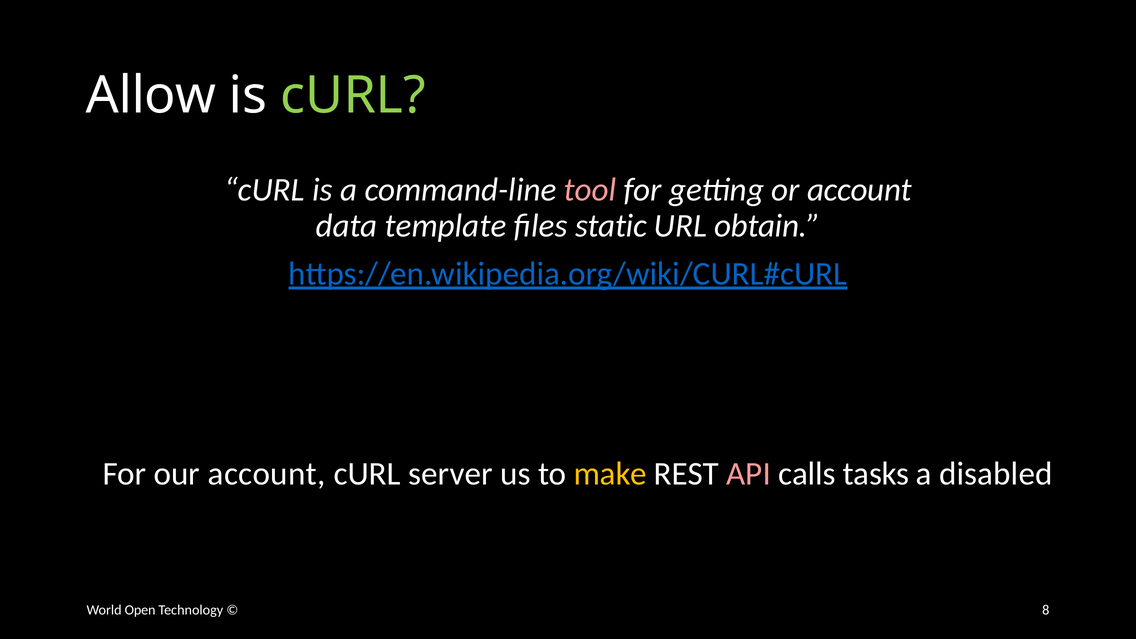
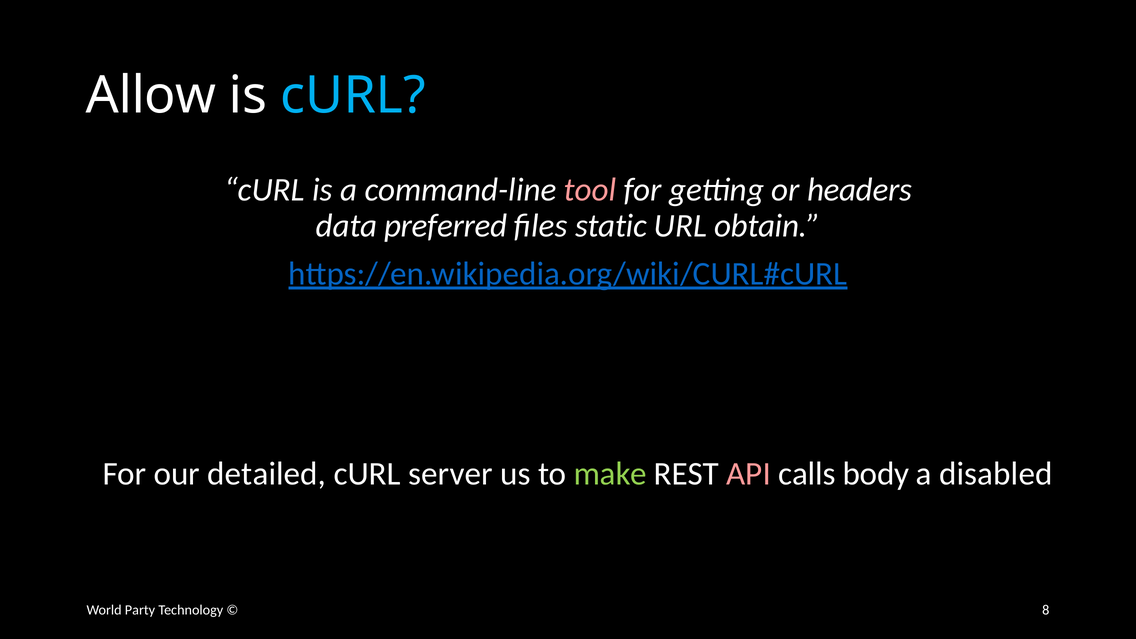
cURL at (353, 95) colour: light green -> light blue
or account: account -> headers
template: template -> preferred
our account: account -> detailed
make colour: yellow -> light green
tasks: tasks -> body
Open: Open -> Party
